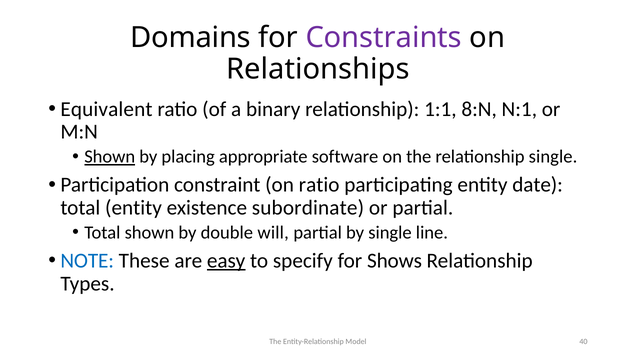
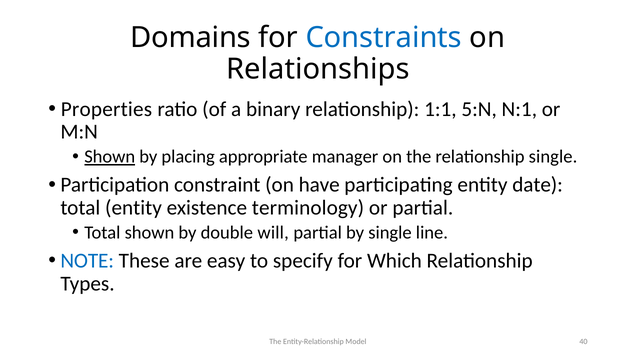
Constraints colour: purple -> blue
Equivalent: Equivalent -> Properties
8:N: 8:N -> 5:N
software: software -> manager
on ratio: ratio -> have
subordinate: subordinate -> terminology
easy underline: present -> none
Shows: Shows -> Which
